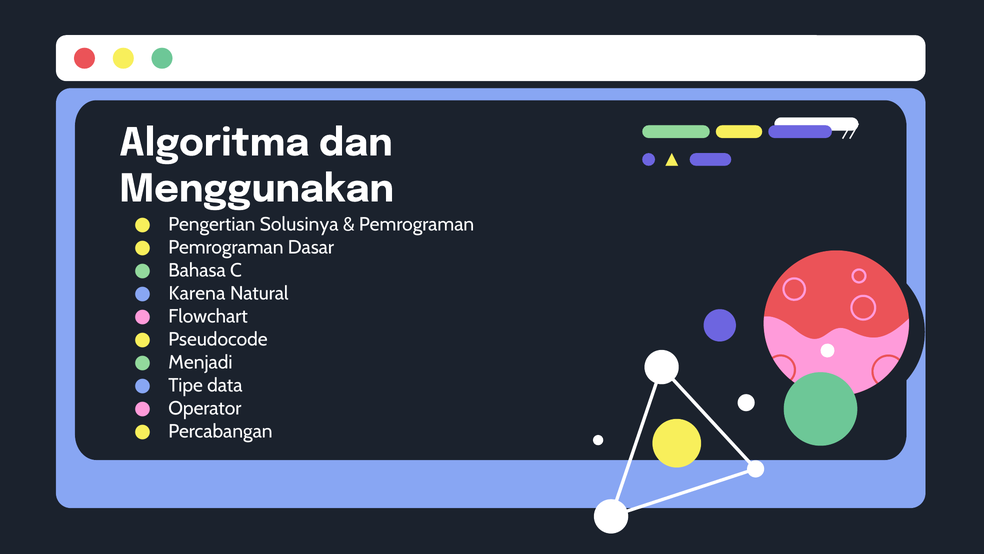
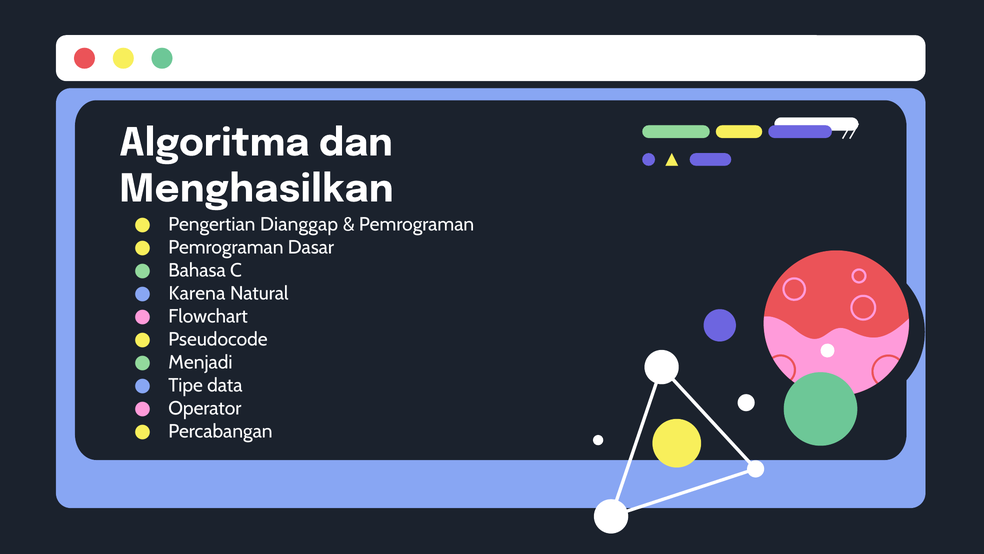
Menggunakan: Menggunakan -> Menghasilkan
Solusinya: Solusinya -> Dianggap
